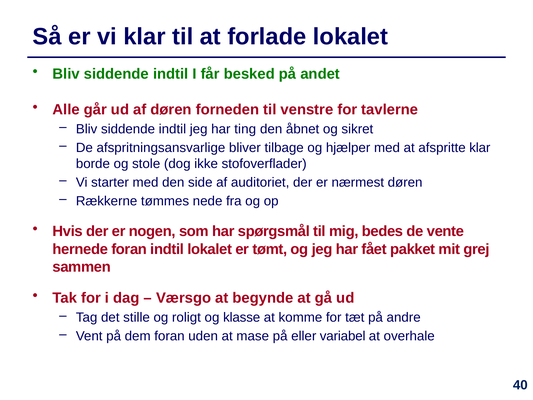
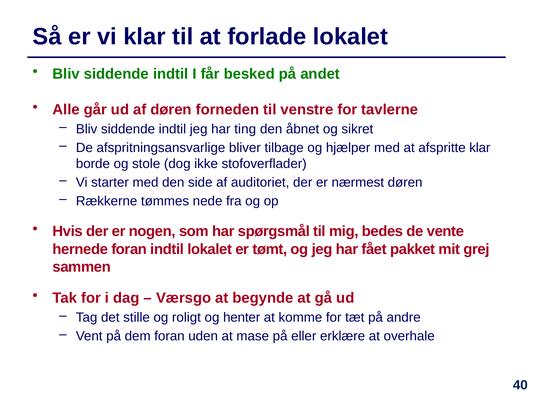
klasse: klasse -> henter
variabel: variabel -> erklære
